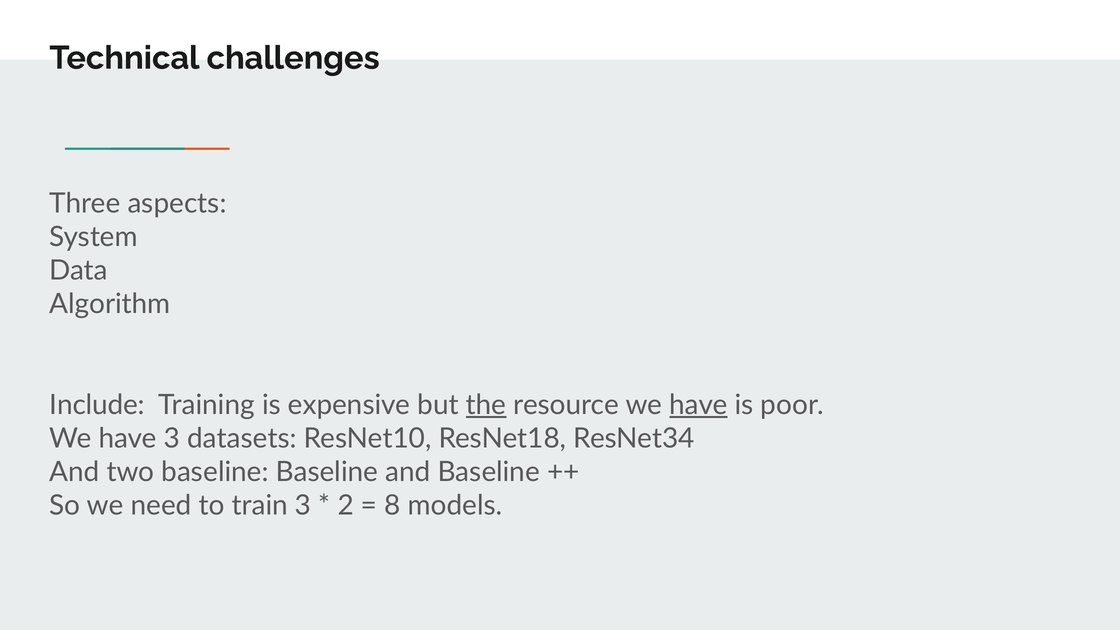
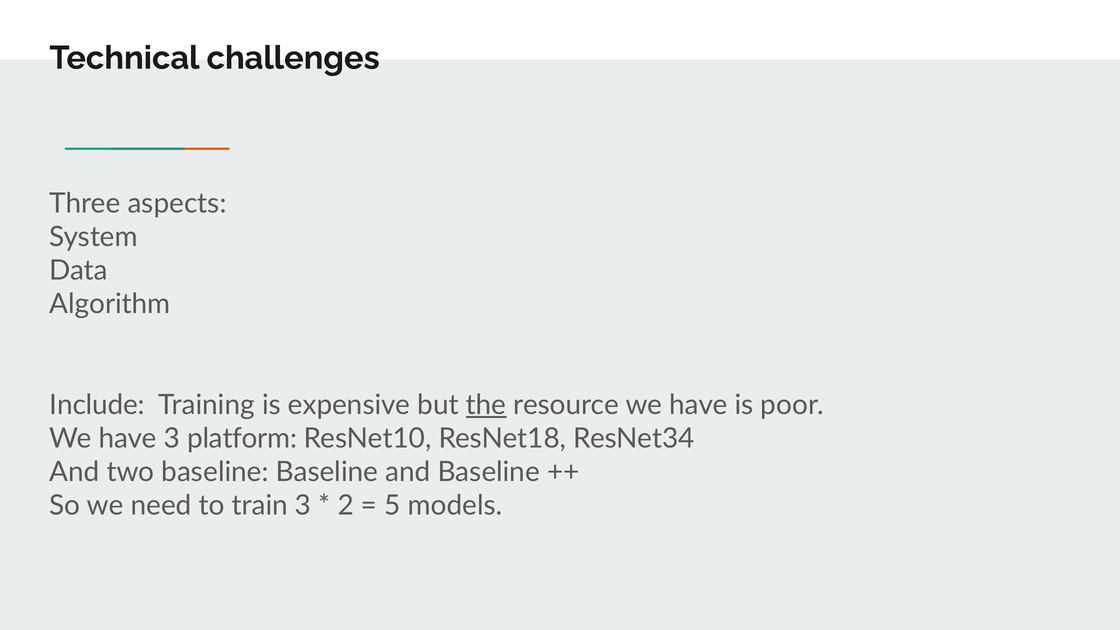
have at (698, 405) underline: present -> none
datasets: datasets -> platform
8: 8 -> 5
